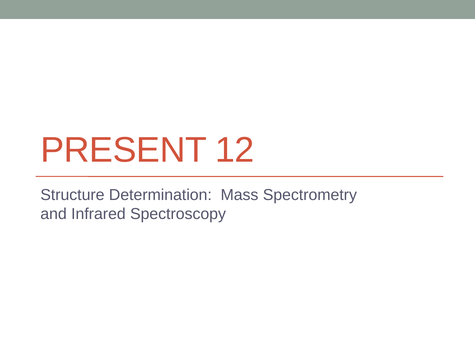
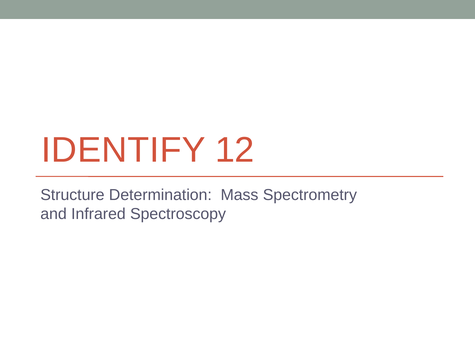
PRESENT: PRESENT -> IDENTIFY
